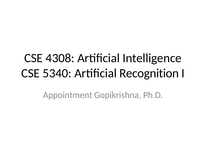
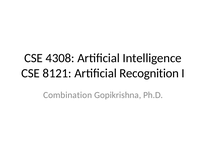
5340: 5340 -> 8121
Appointment: Appointment -> Combination
